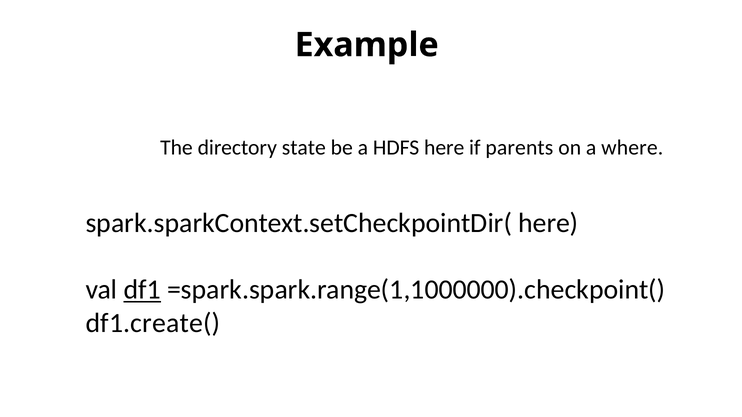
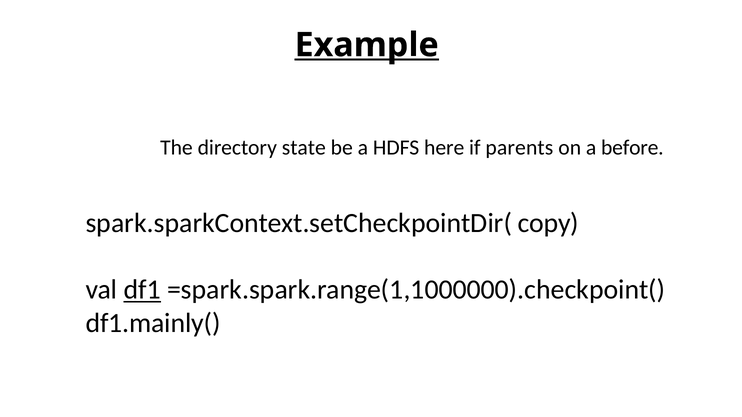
Example underline: none -> present
where: where -> before
spark.sparkContext.setCheckpointDir( here: here -> copy
df1.create(: df1.create( -> df1.mainly(
